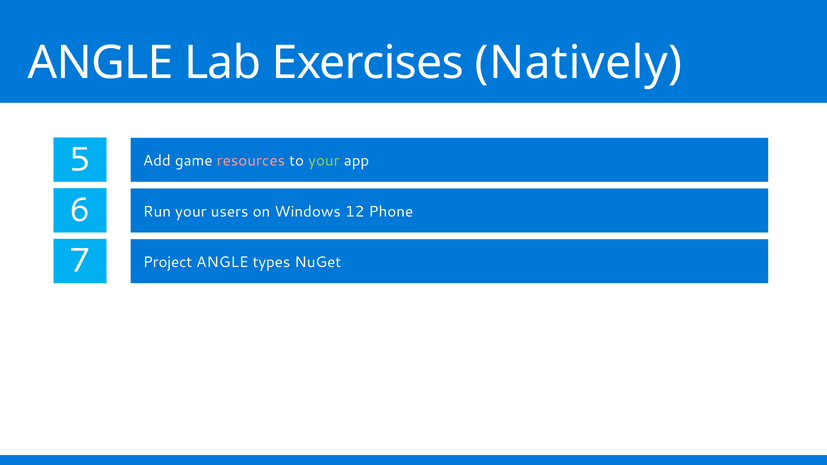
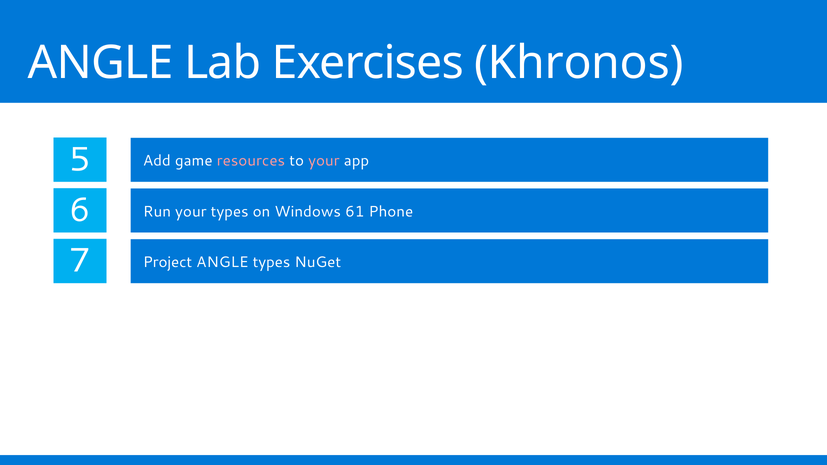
Natively: Natively -> Khronos
your at (324, 161) colour: light green -> pink
your users: users -> types
12: 12 -> 61
